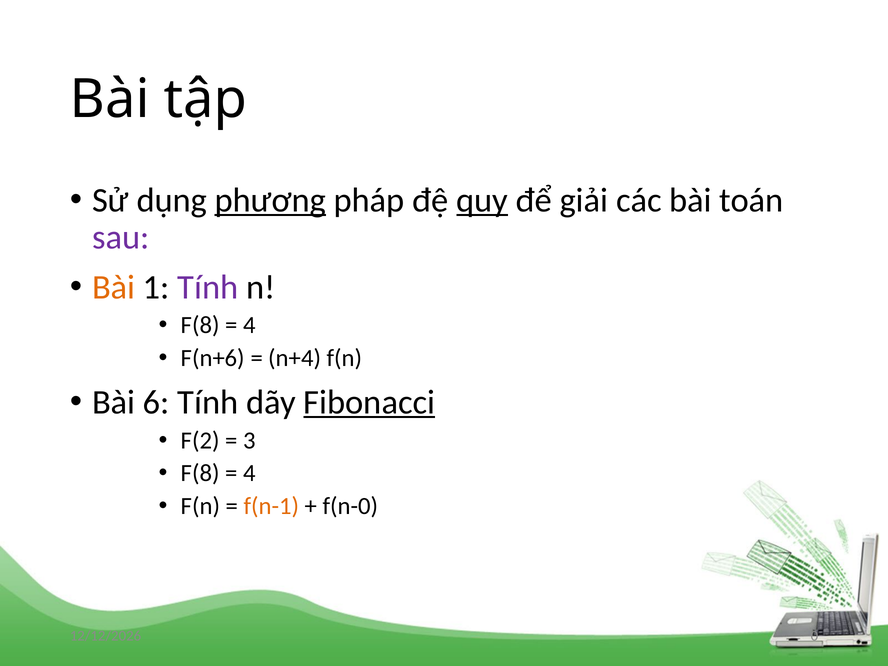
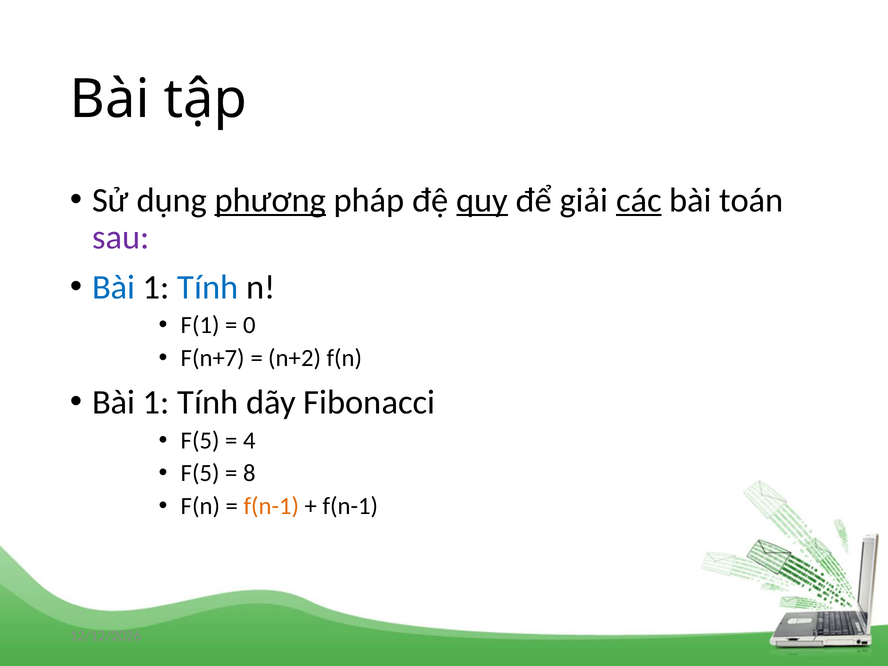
các underline: none -> present
Bài at (114, 287) colour: orange -> blue
Tính at (208, 287) colour: purple -> blue
F(8 at (200, 325): F(8 -> F(1
4 at (249, 325): 4 -> 0
F(n+6: F(n+6 -> F(n+7
n+4: n+4 -> n+2
6 at (156, 402): 6 -> 1
Fibonacci underline: present -> none
F(2 at (200, 441): F(2 -> F(5
3: 3 -> 4
F(8 at (200, 473): F(8 -> F(5
4 at (249, 473): 4 -> 8
f(n-0 at (350, 506): f(n-0 -> f(n-1
0: 0 -> 9
